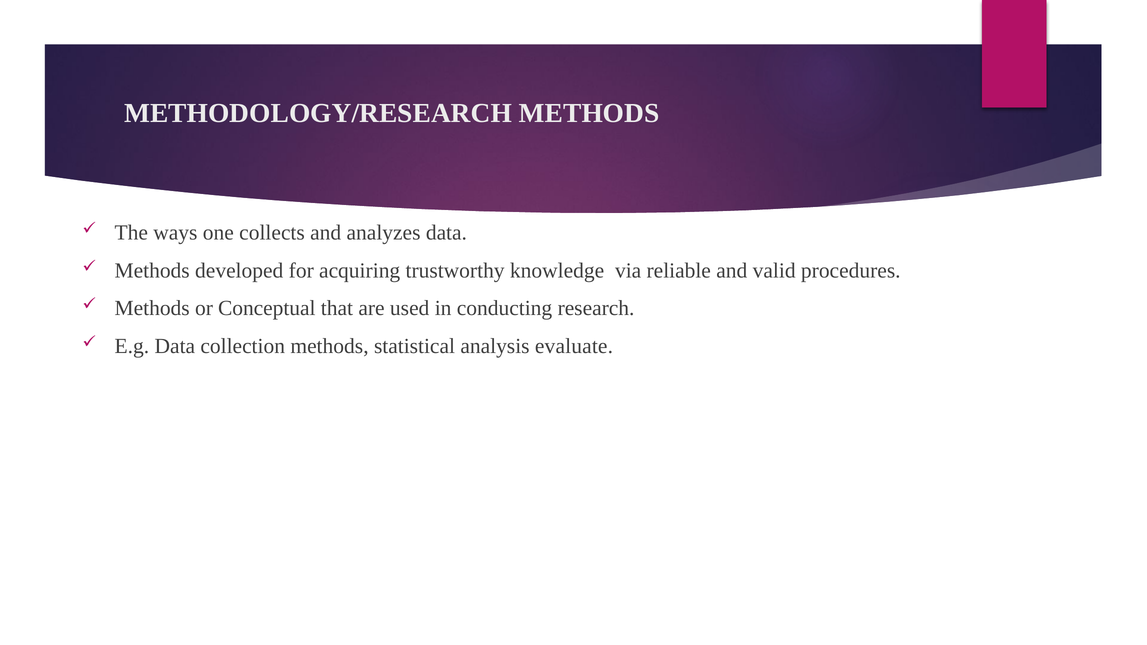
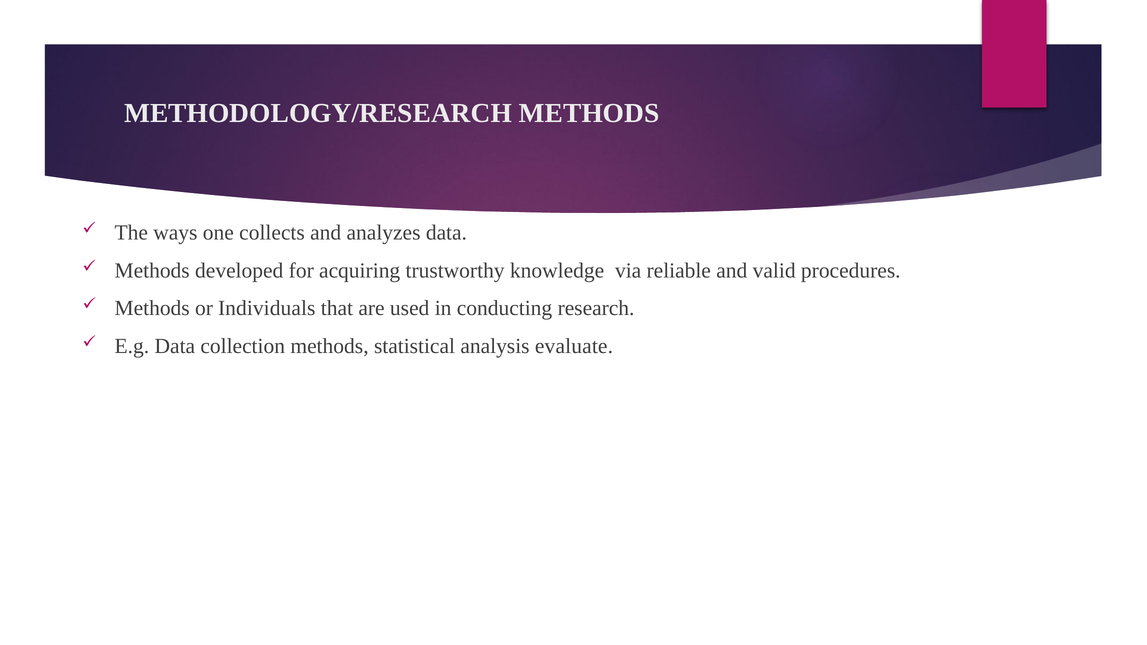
Conceptual: Conceptual -> Individuals
